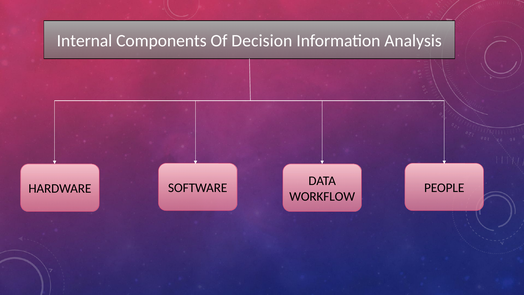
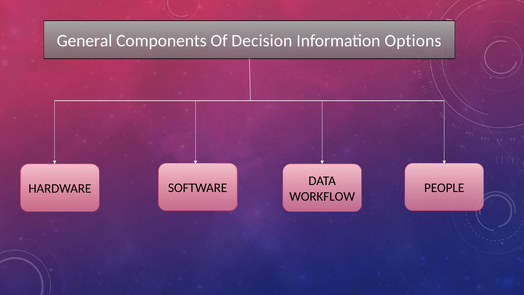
Internal: Internal -> General
Analysis: Analysis -> Options
